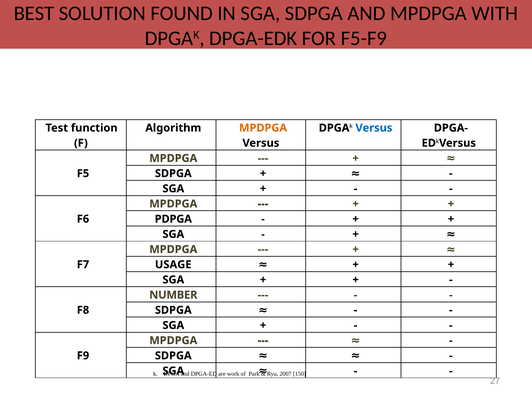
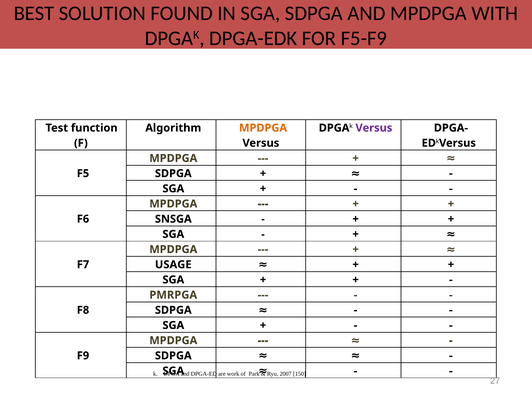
Versus at (374, 128) colour: blue -> purple
PDPGA: PDPGA -> SNSGA
NUMBER: NUMBER -> PMRPGA
